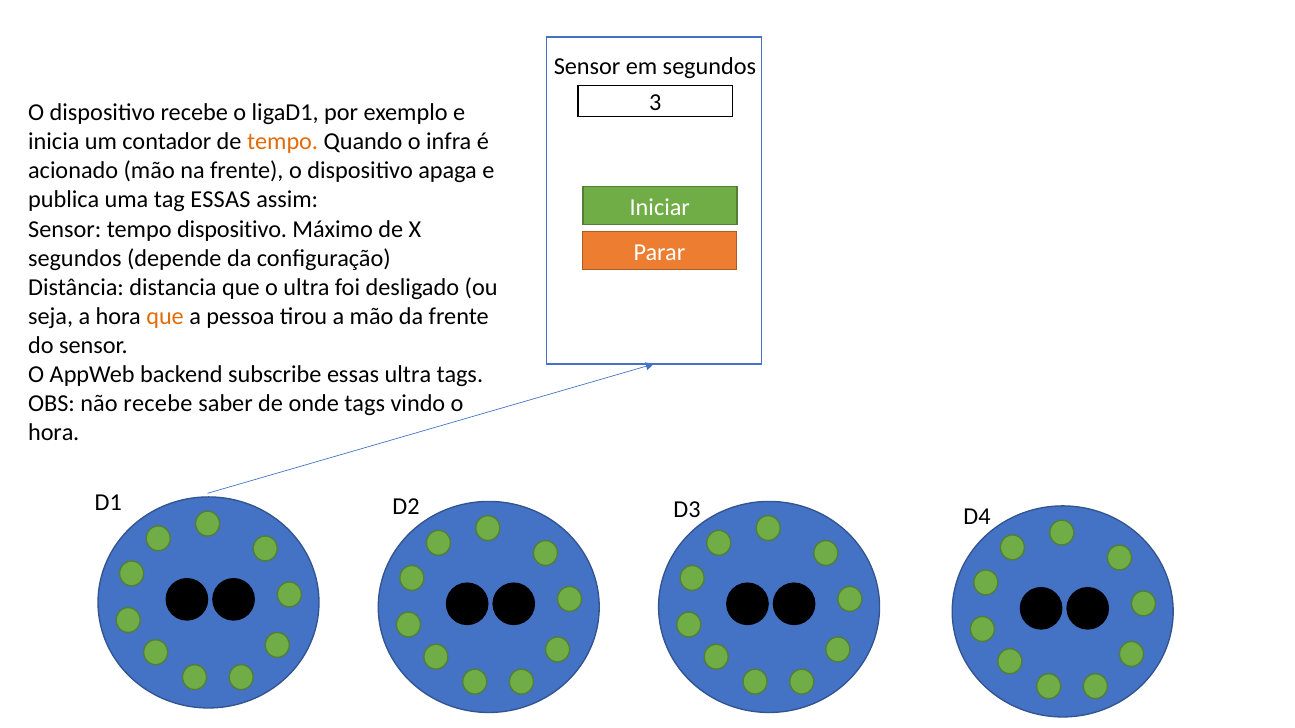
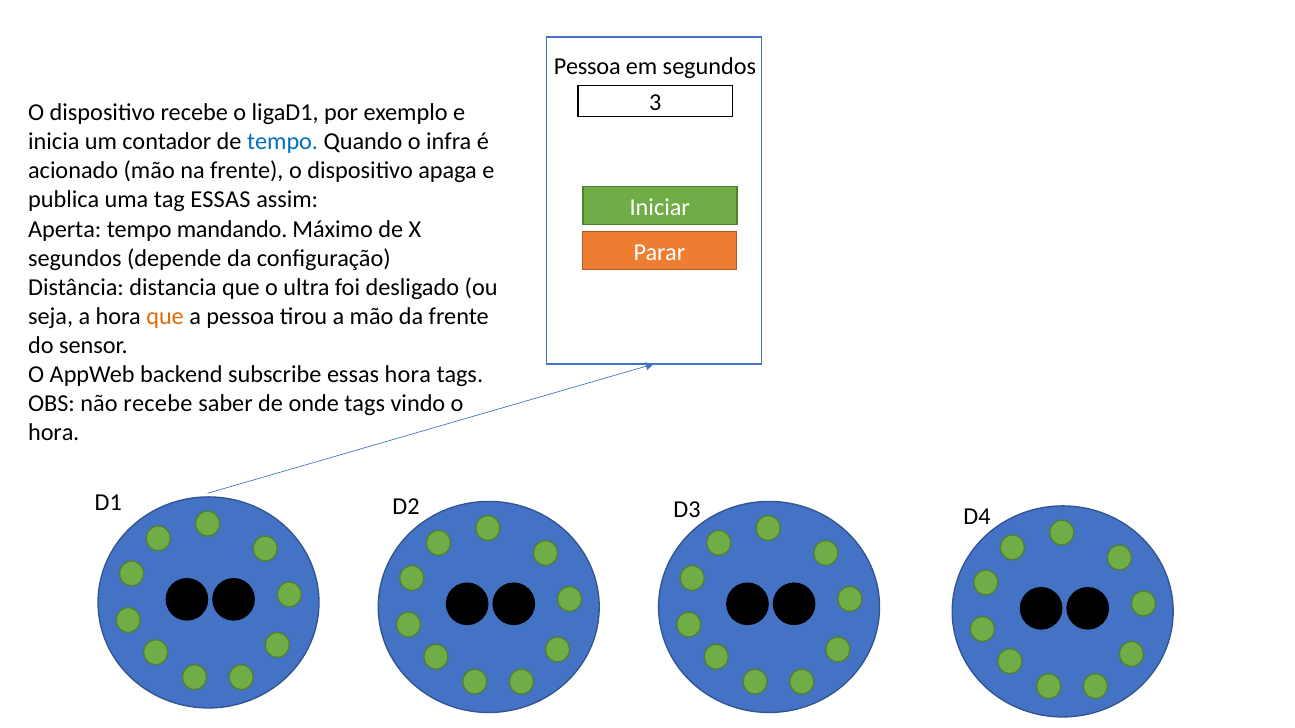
Sensor at (587, 67): Sensor -> Pessoa
tempo at (283, 142) colour: orange -> blue
Sensor at (65, 229): Sensor -> Aperta
tempo dispositivo: dispositivo -> mandando
essas ultra: ultra -> hora
